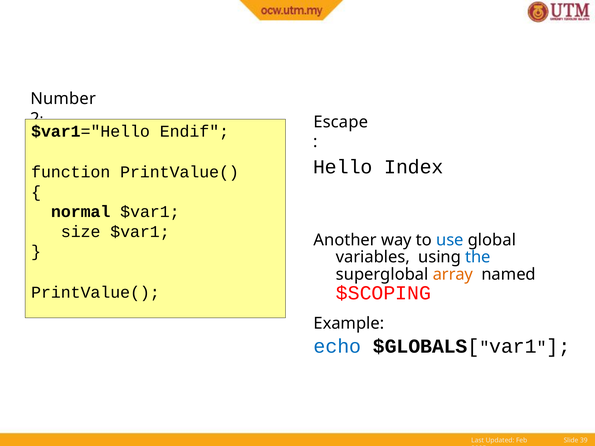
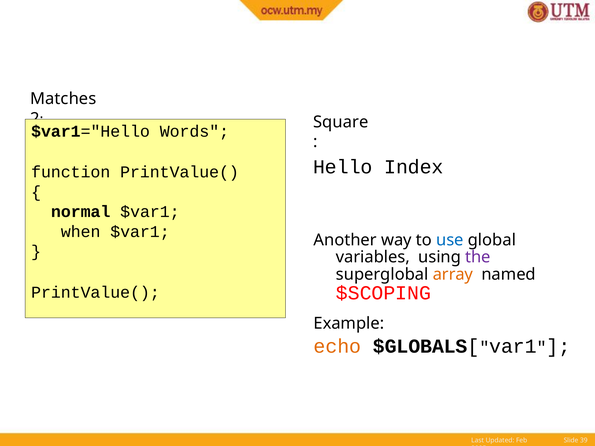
Number: Number -> Matches
Escape: Escape -> Square
Endif: Endif -> Words
size: size -> when
the colour: blue -> purple
echo colour: blue -> orange
